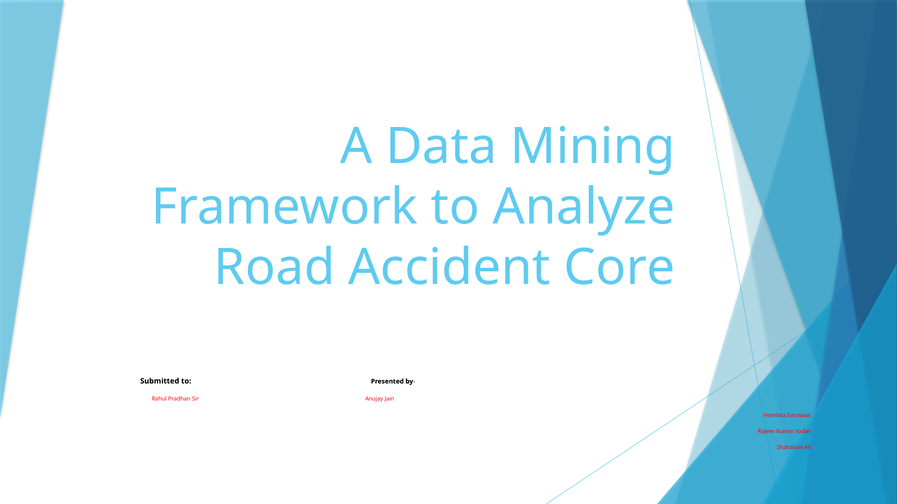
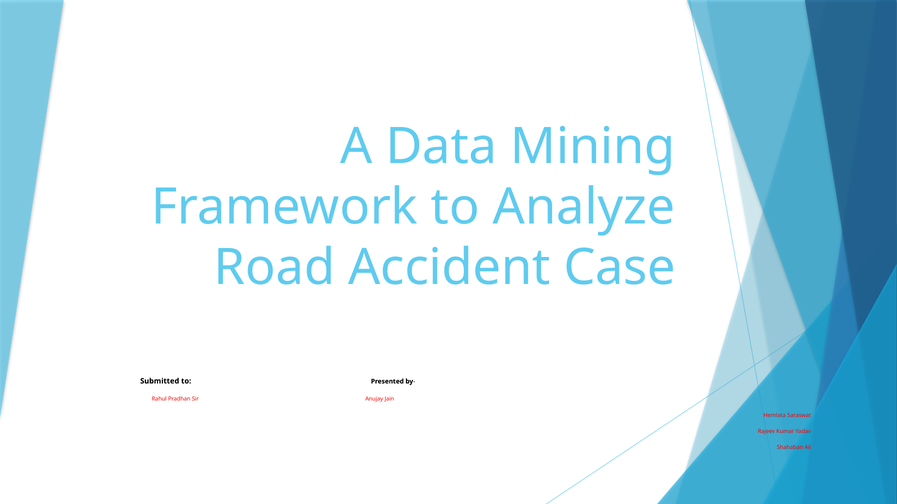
Core: Core -> Case
